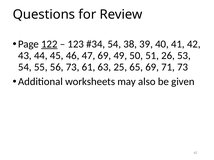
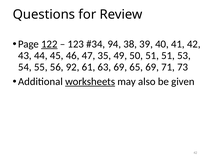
54 at (114, 44): 54 -> 94
47 69: 69 -> 35
51 26: 26 -> 51
56 73: 73 -> 92
63 25: 25 -> 69
worksheets underline: none -> present
